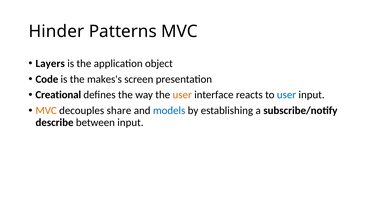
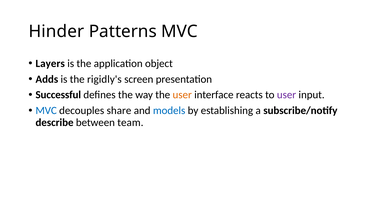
Code: Code -> Adds
makes's: makes's -> rigidly's
Creational: Creational -> Successful
user at (287, 95) colour: blue -> purple
MVC at (46, 110) colour: orange -> blue
between input: input -> team
